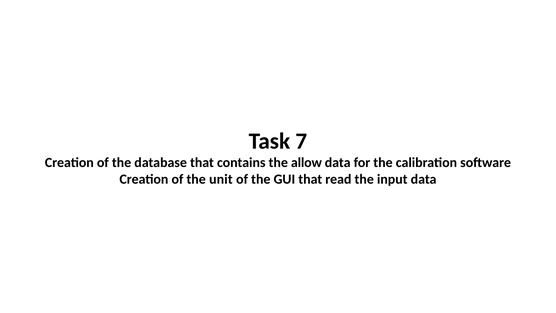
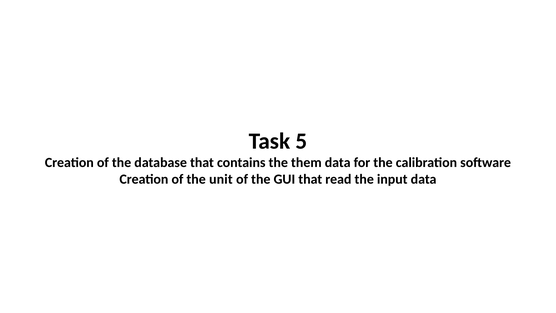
7: 7 -> 5
allow: allow -> them
